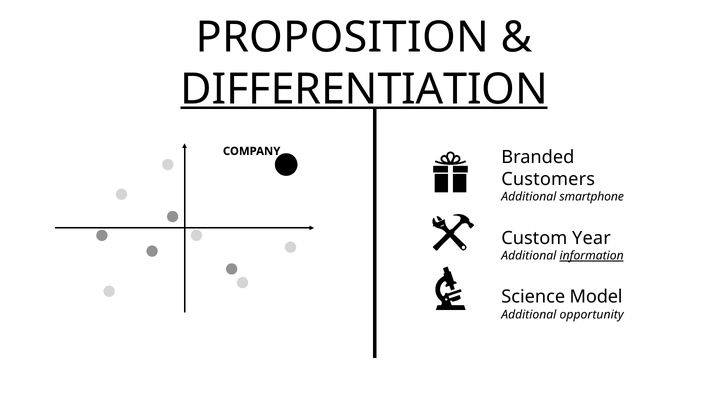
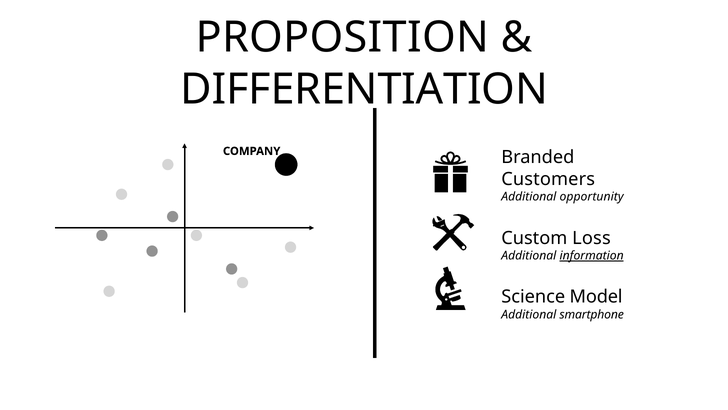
DIFFERENTIATION underline: present -> none
smartphone: smartphone -> opportunity
Year: Year -> Loss
opportunity: opportunity -> smartphone
